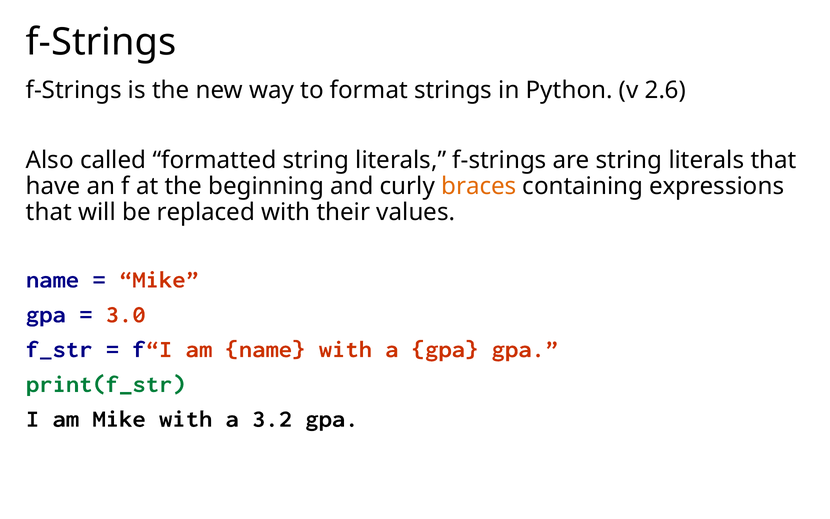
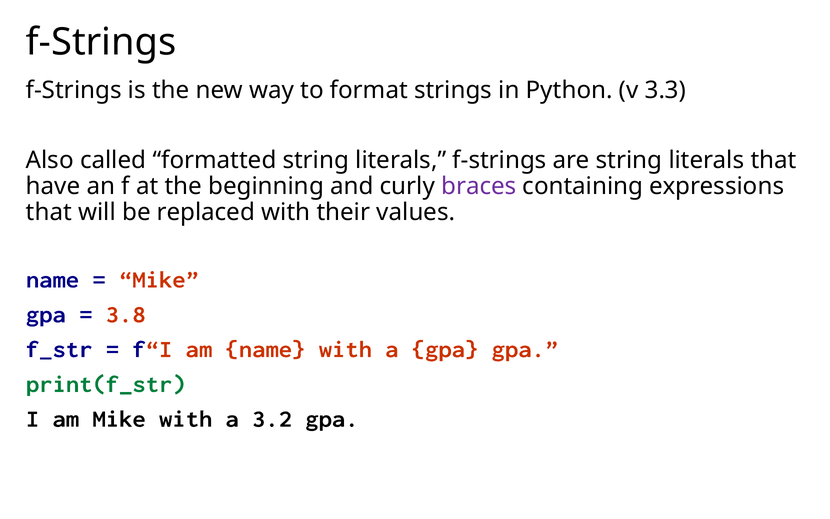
2.6: 2.6 -> 3.3
braces colour: orange -> purple
3.0: 3.0 -> 3.8
